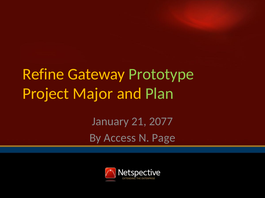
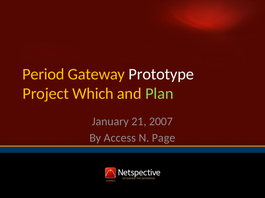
Refine: Refine -> Period
Prototype colour: light green -> white
Major: Major -> Which
2077: 2077 -> 2007
